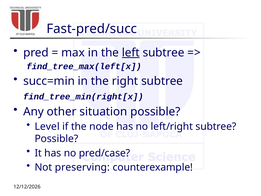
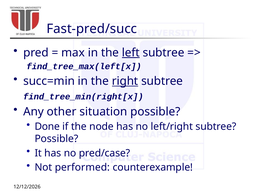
right underline: none -> present
Level: Level -> Done
preserving: preserving -> performed
